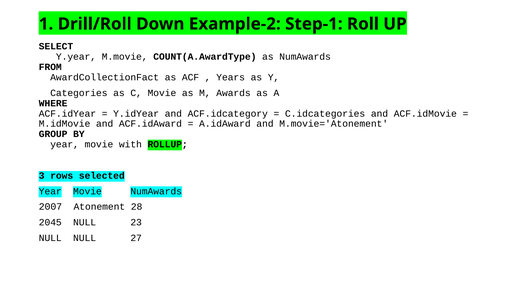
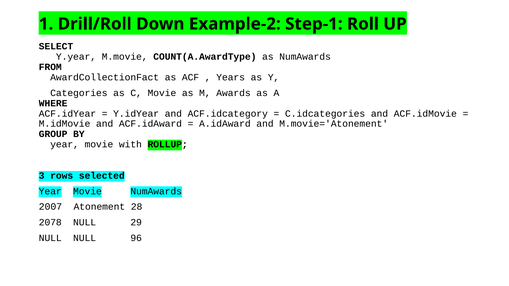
2045: 2045 -> 2078
23: 23 -> 29
27: 27 -> 96
